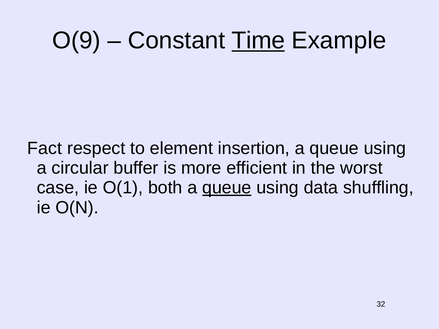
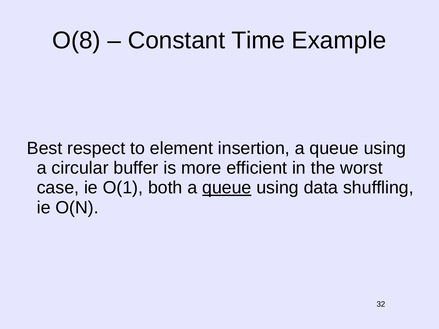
O(9: O(9 -> O(8
Time underline: present -> none
Fact: Fact -> Best
